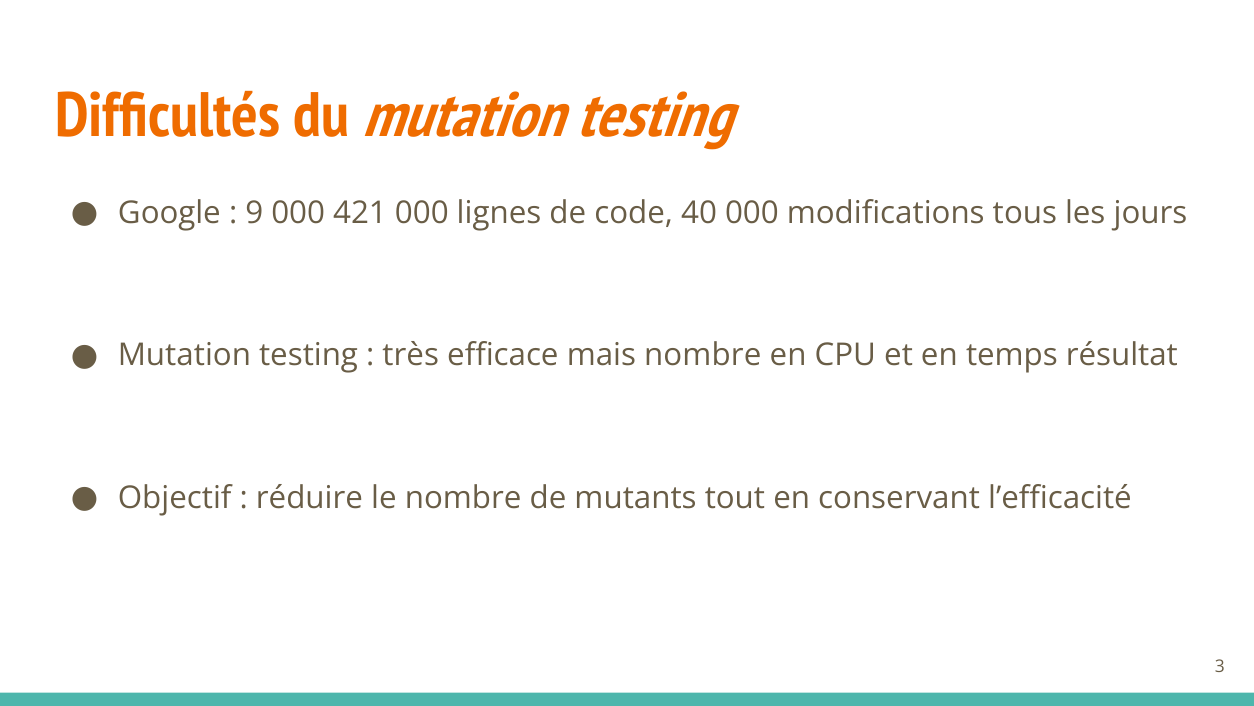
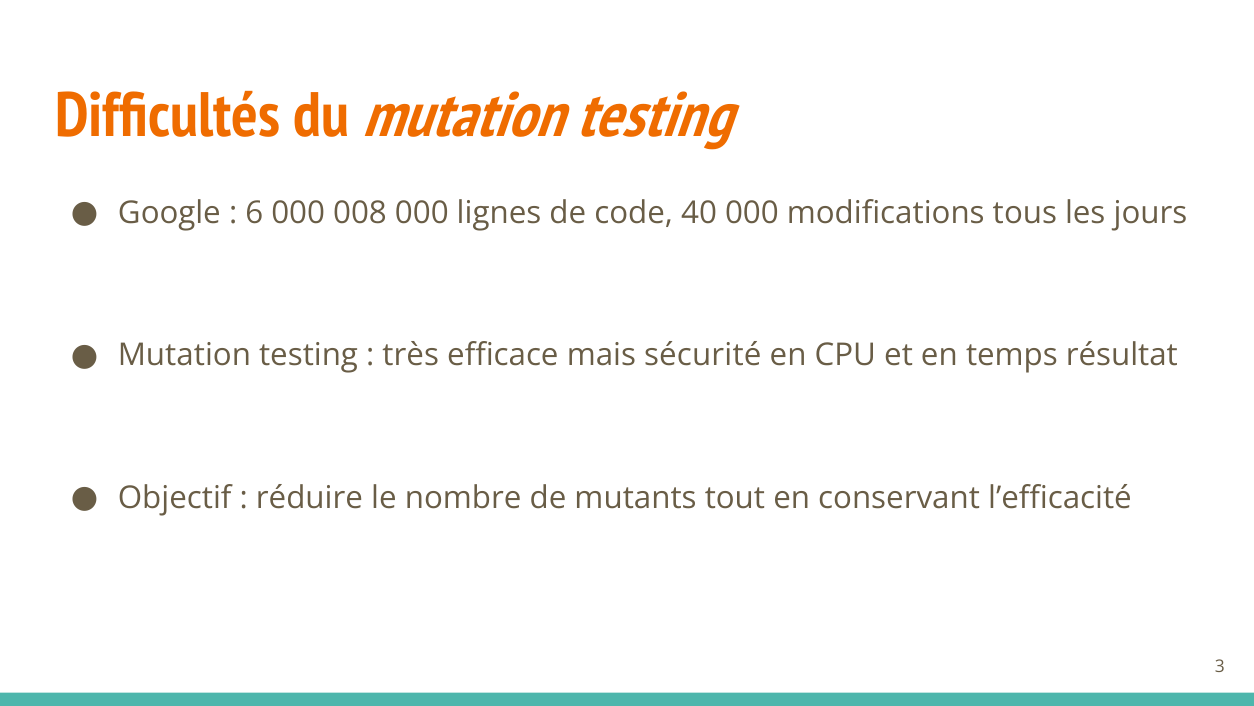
9: 9 -> 6
421: 421 -> 008
mais nombre: nombre -> sécurité
